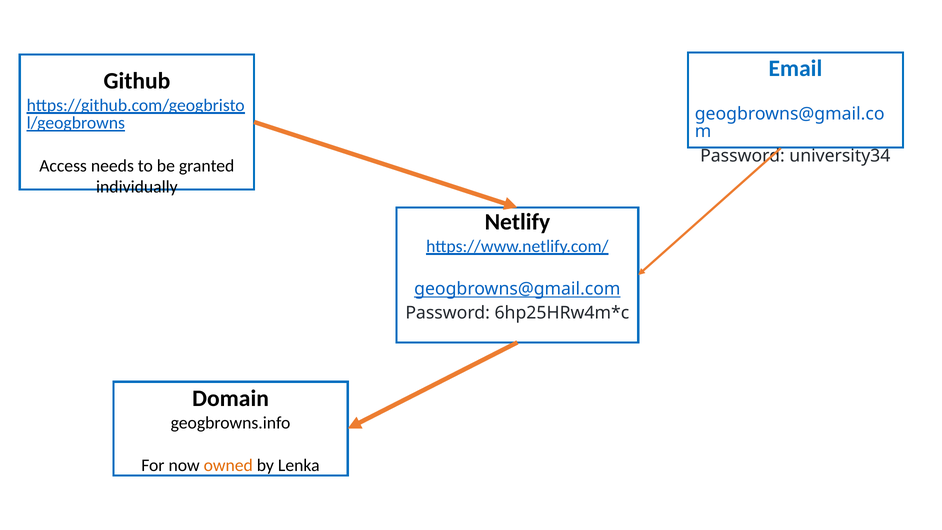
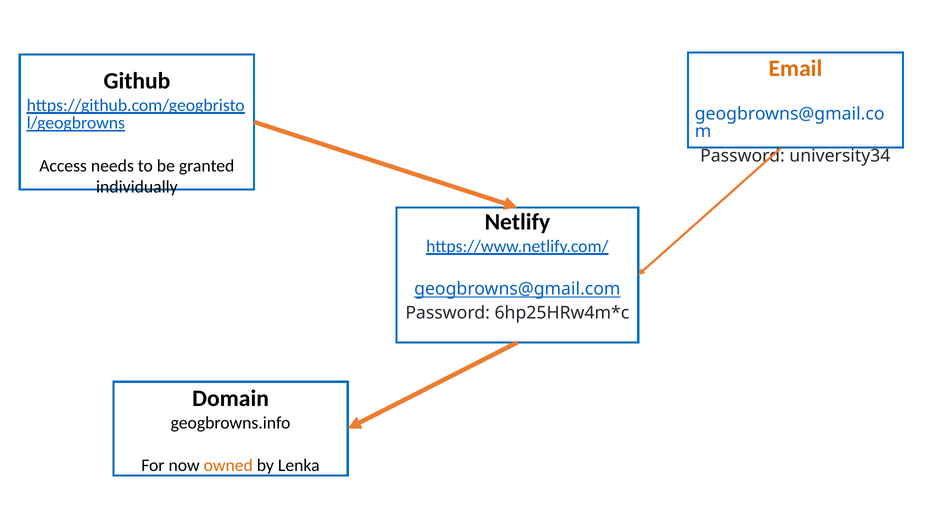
Email colour: blue -> orange
